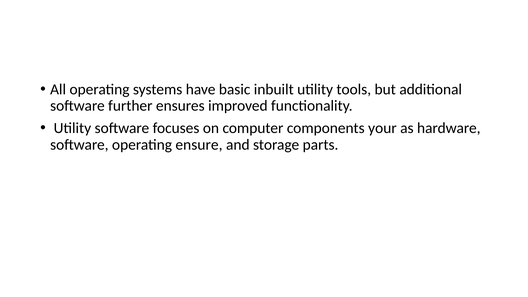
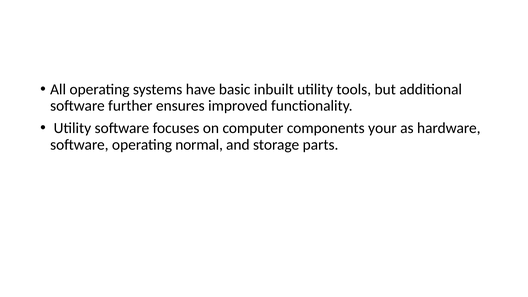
ensure: ensure -> normal
